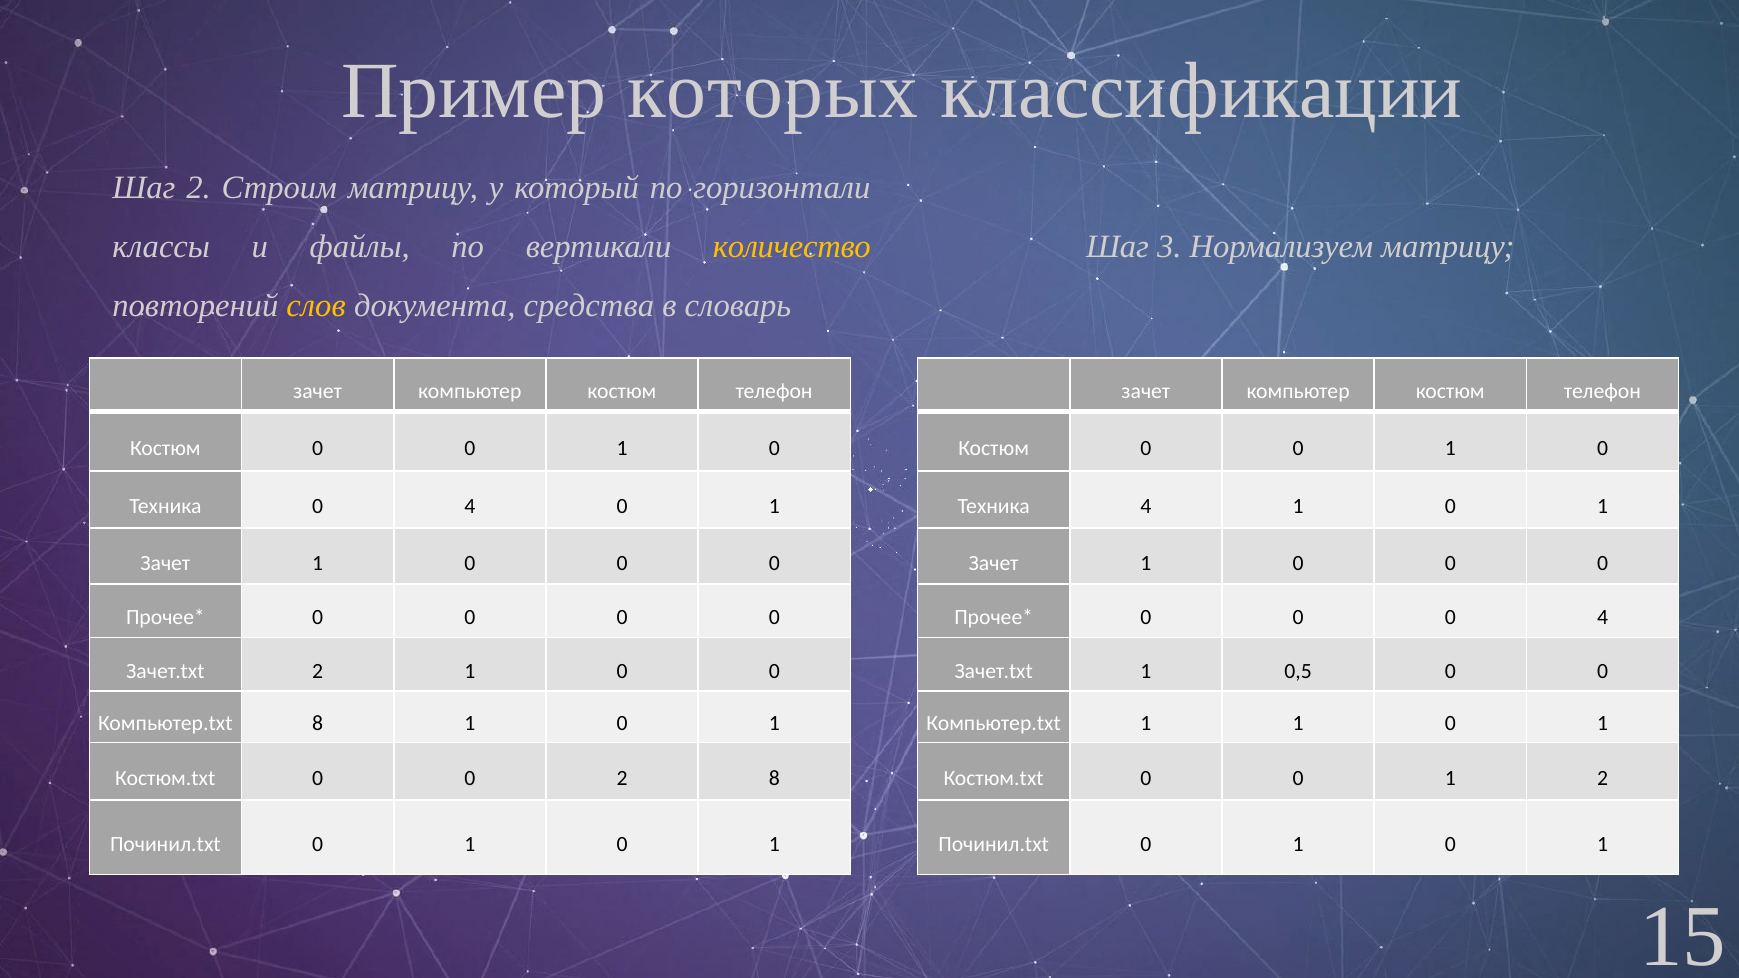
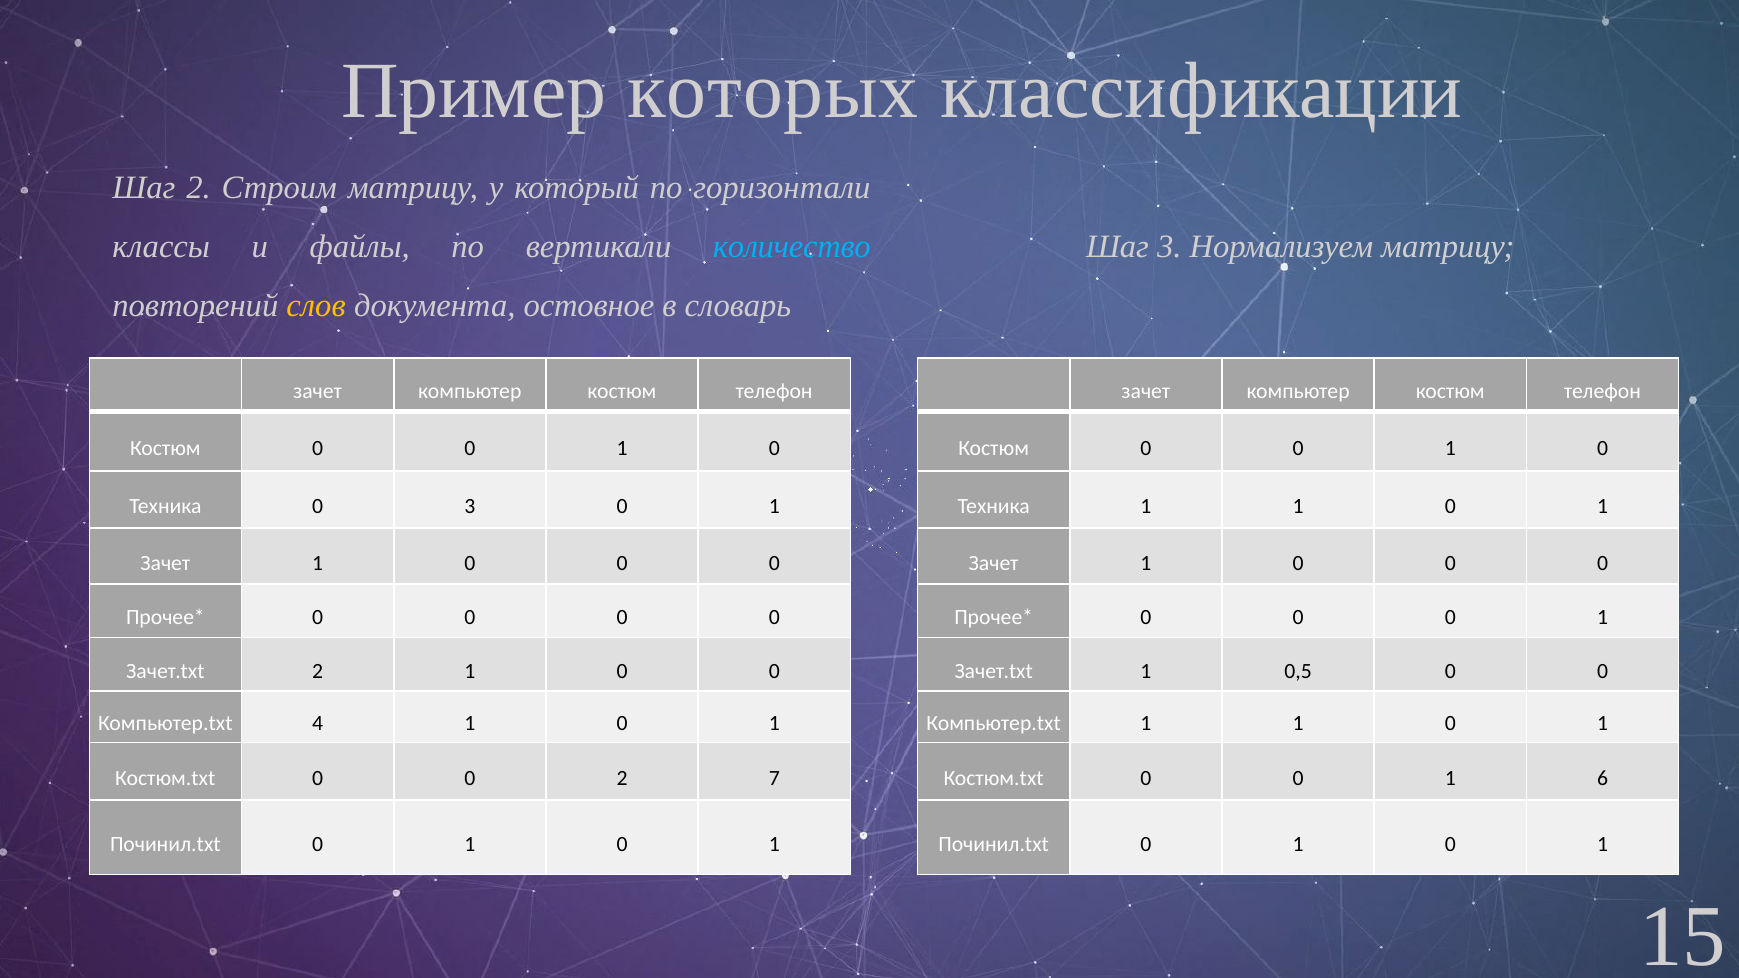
количество colour: yellow -> light blue
средства: средства -> остовное
Техника 0 4: 4 -> 3
Техника 4: 4 -> 1
0 0 0 4: 4 -> 1
Компьютер.txt 8: 8 -> 4
2 8: 8 -> 7
1 2: 2 -> 6
